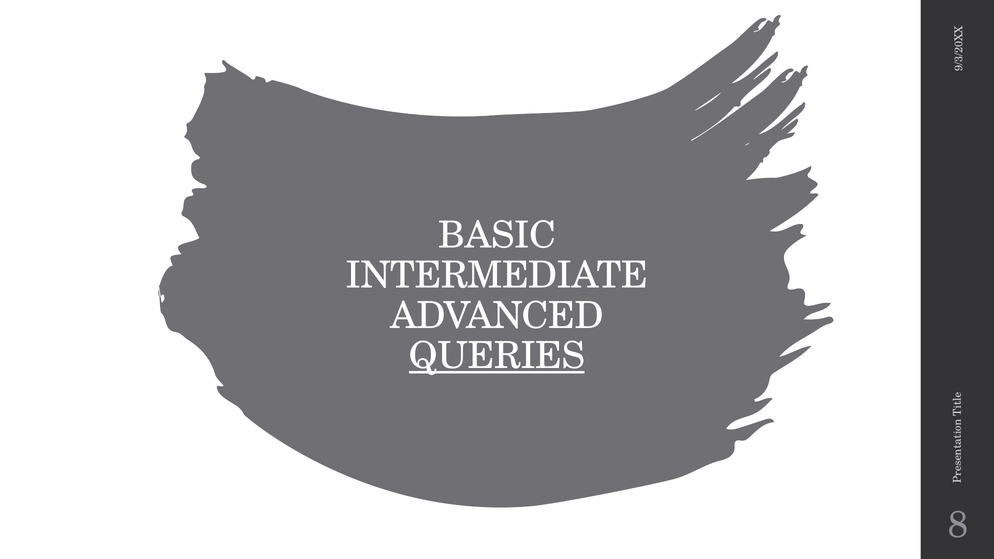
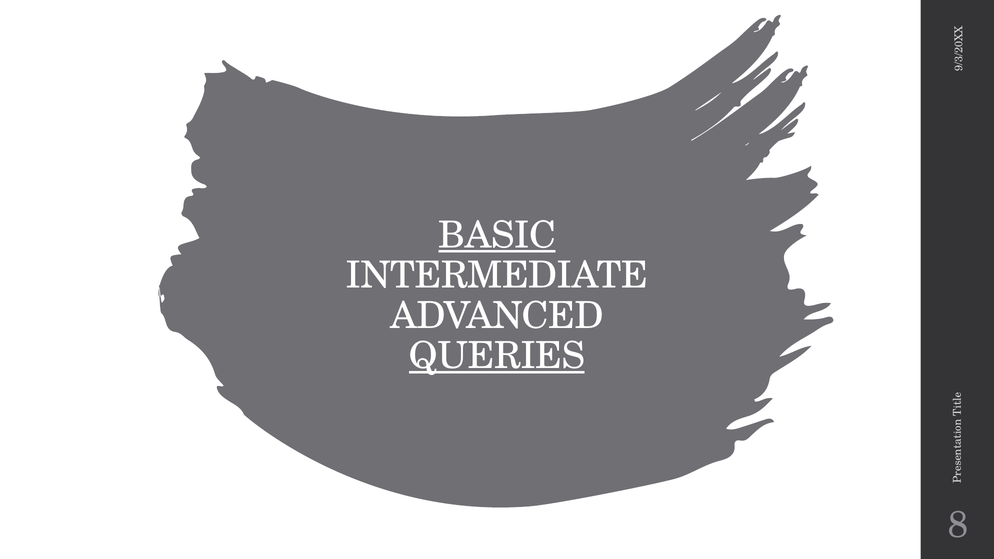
BASIC underline: none -> present
